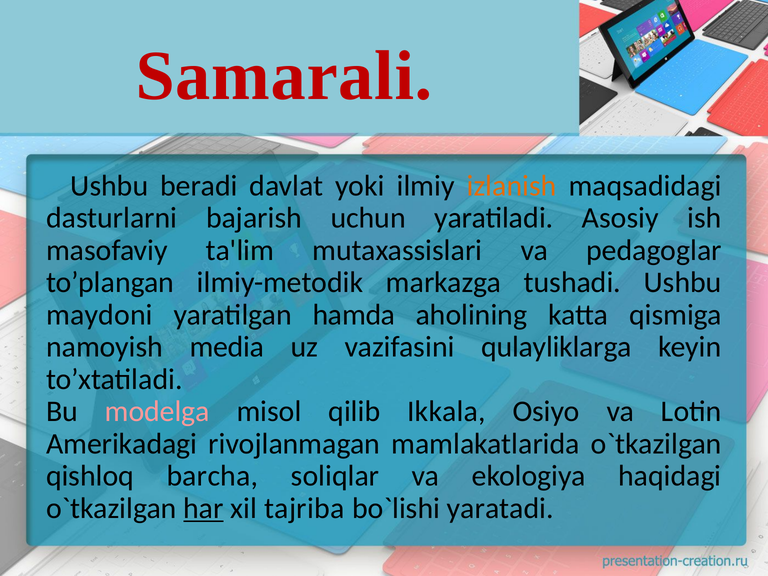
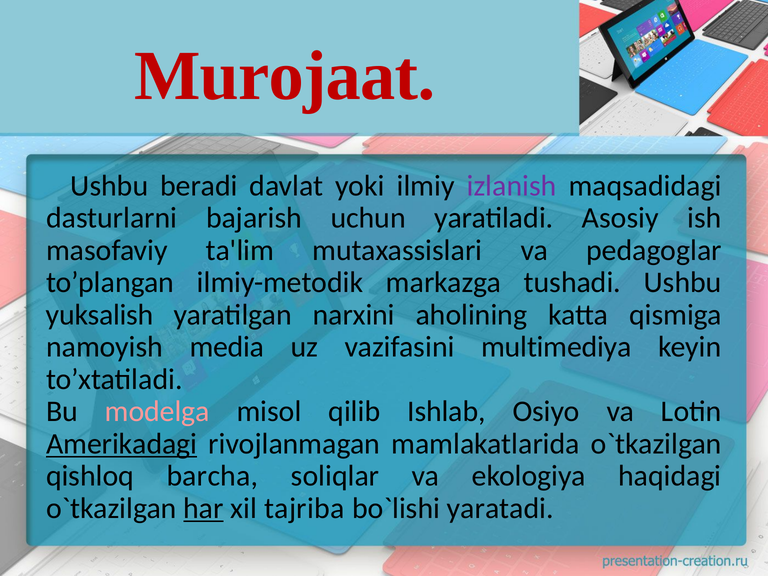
Samarali: Samarali -> Murojaat
izlanish colour: orange -> purple
maydoni: maydoni -> yuksalish
hamda: hamda -> narxini
qulayliklarga: qulayliklarga -> multimediya
Ikkala: Ikkala -> Ishlab
Amerikadagi underline: none -> present
